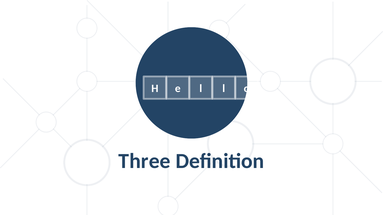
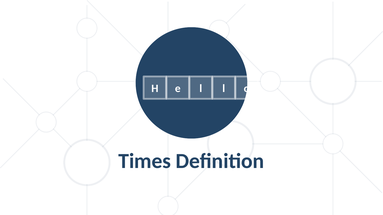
Three: Three -> Times
